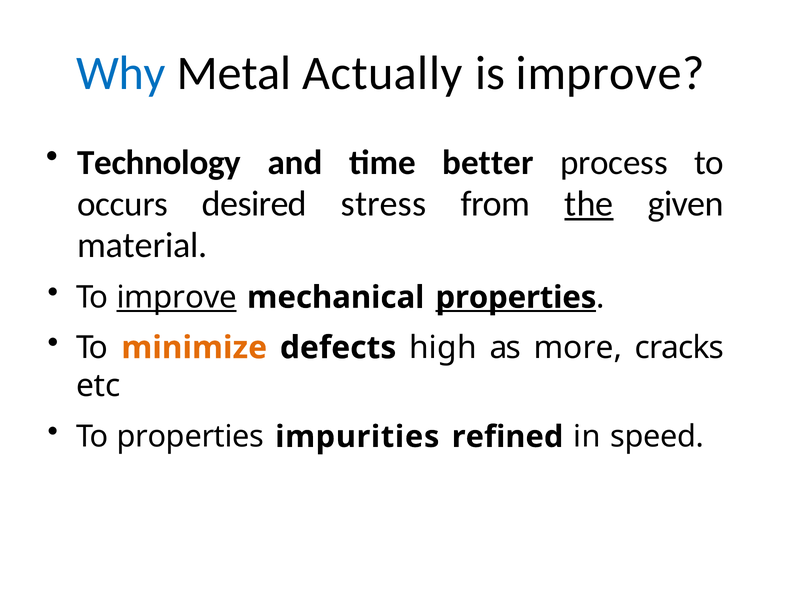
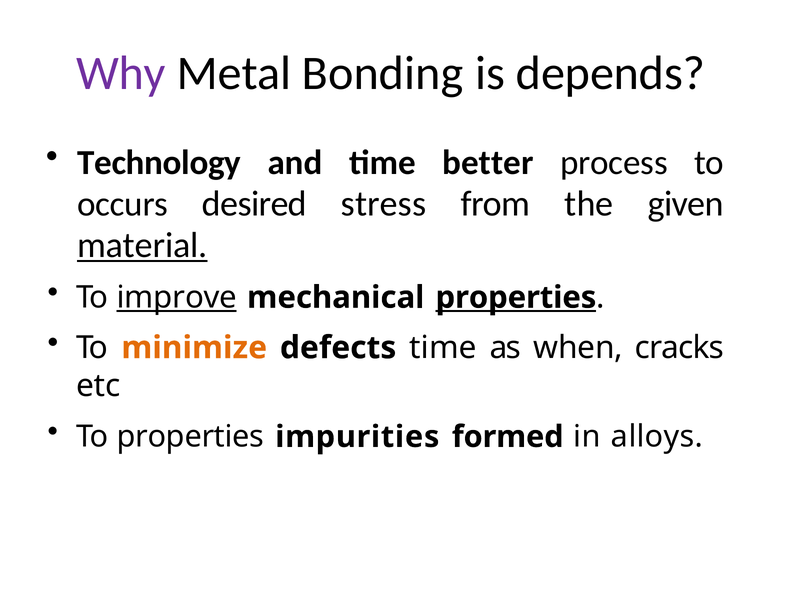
Why colour: blue -> purple
Actually: Actually -> Bonding
is improve: improve -> depends
the underline: present -> none
material underline: none -> present
defects high: high -> time
more: more -> when
refined: refined -> formed
speed: speed -> alloys
